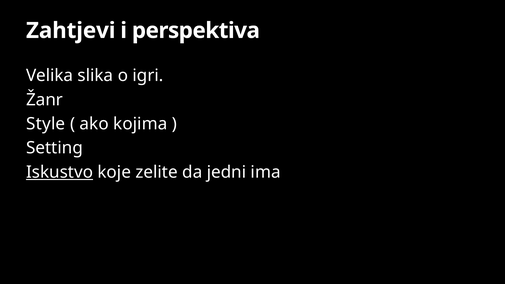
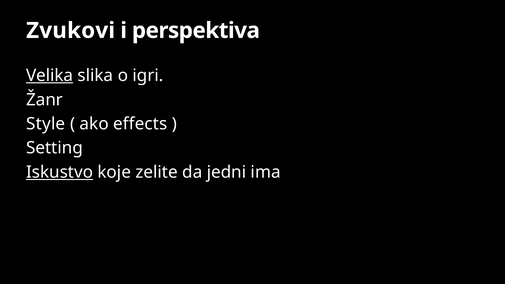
Zahtjevi: Zahtjevi -> Zvukovi
Velika underline: none -> present
kojima: kojima -> effects
